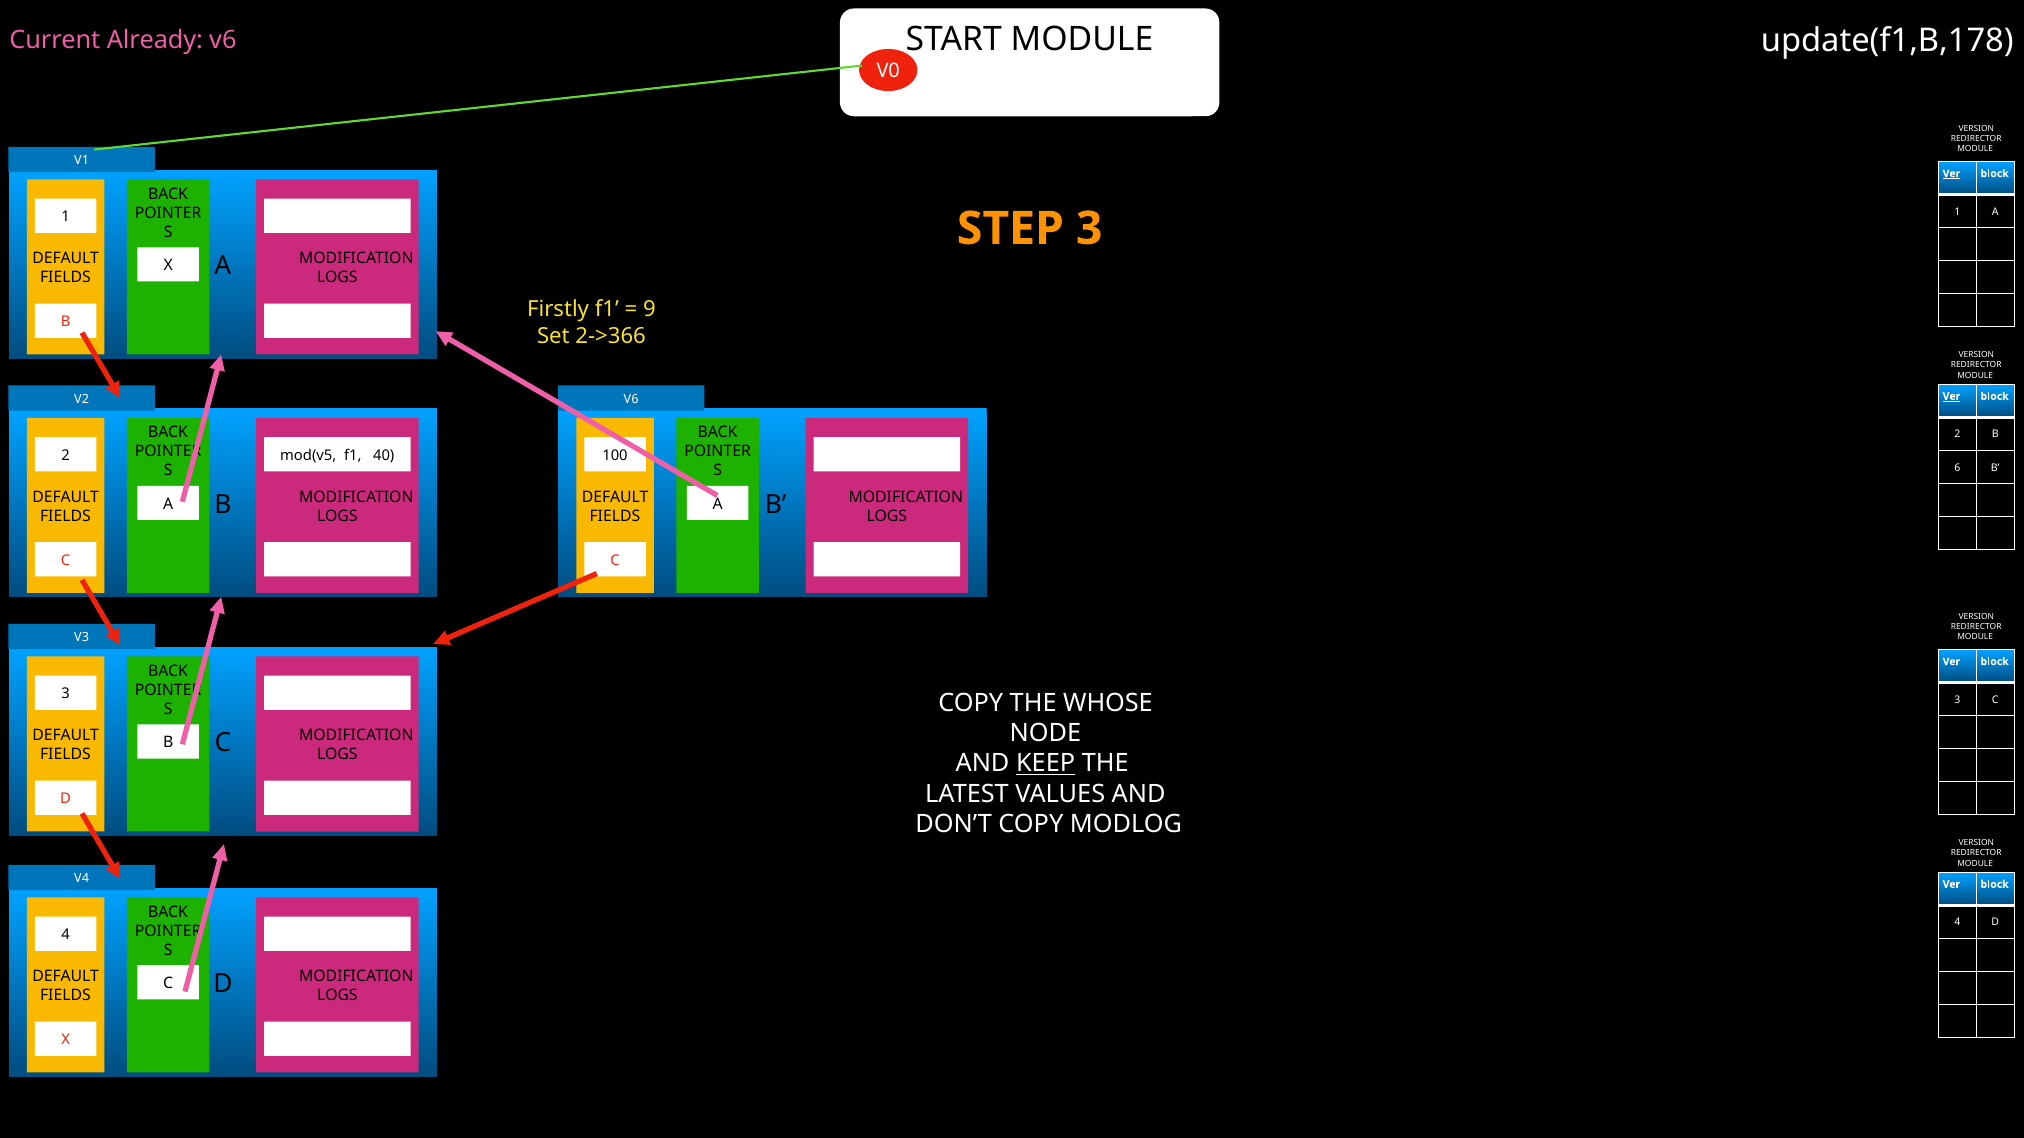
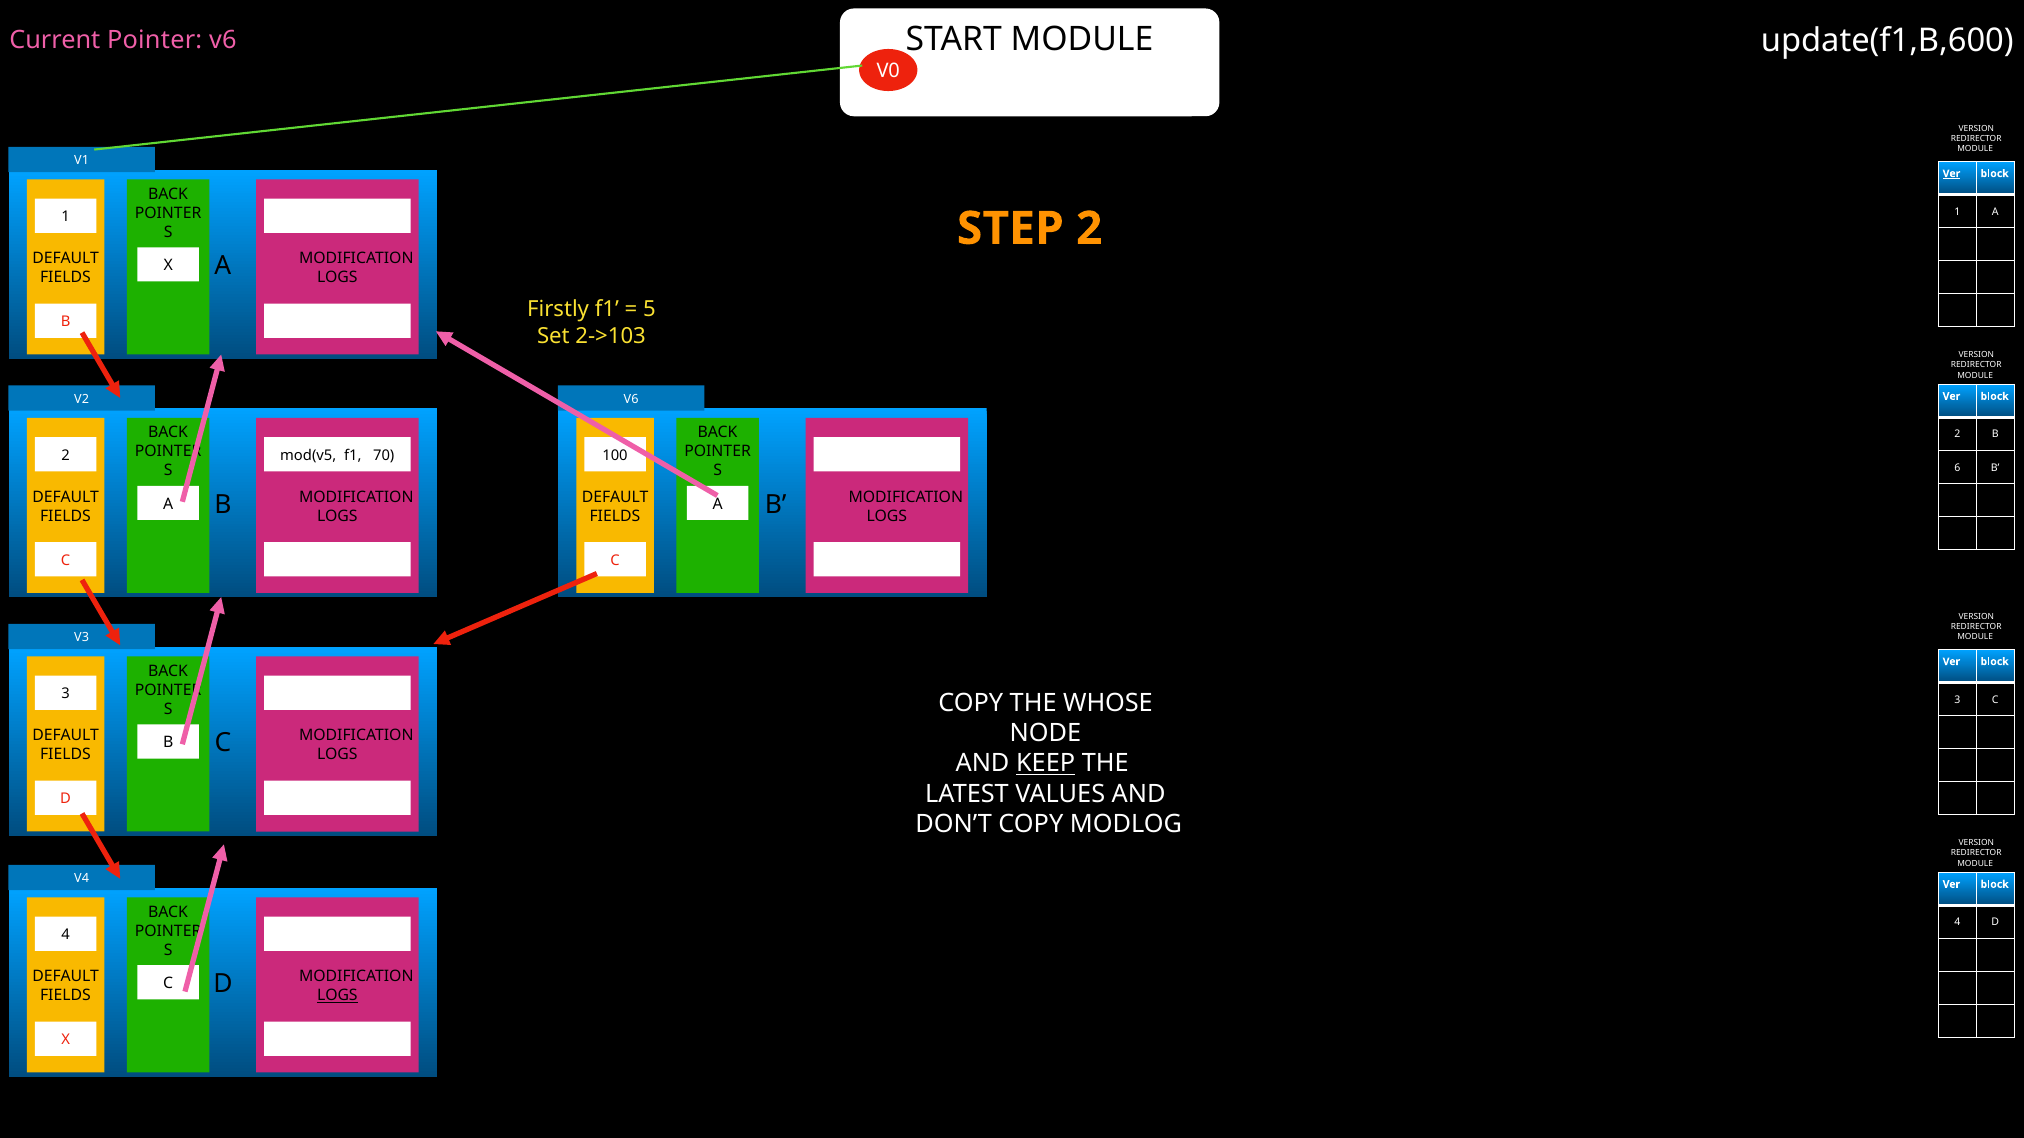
update(f1,B,178: update(f1,B,178 -> update(f1,B,600
Current Already: Already -> Pointer
STEP 3: 3 -> 2
9: 9 -> 5
2->366: 2->366 -> 2->103
Ver at (1951, 396) underline: present -> none
40: 40 -> 70
LOGS at (337, 996) underline: none -> present
